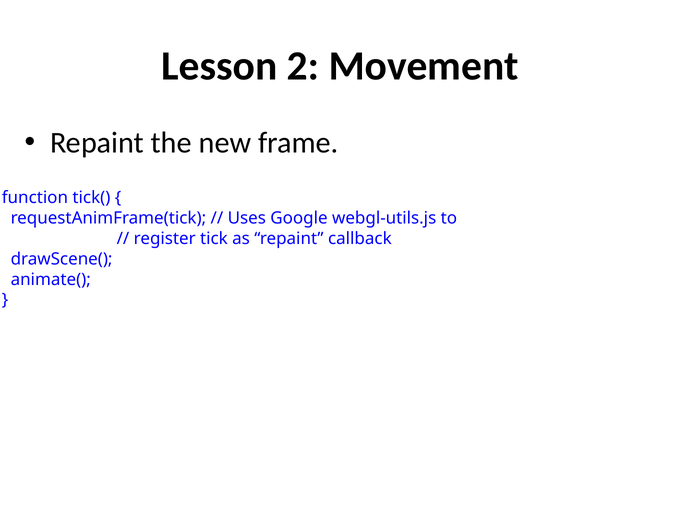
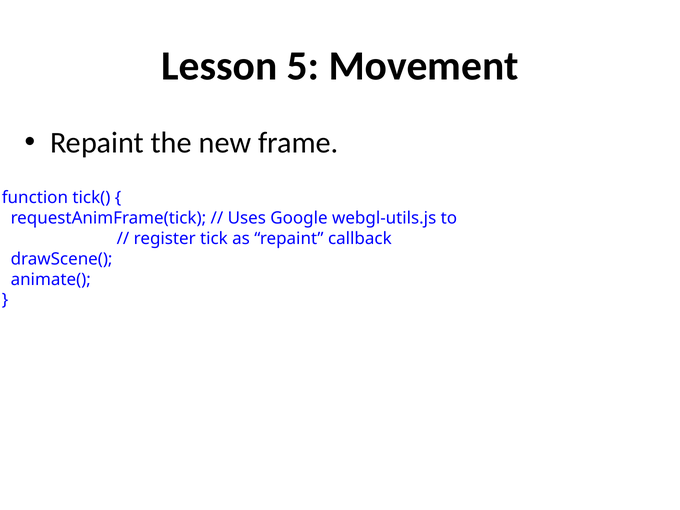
2: 2 -> 5
